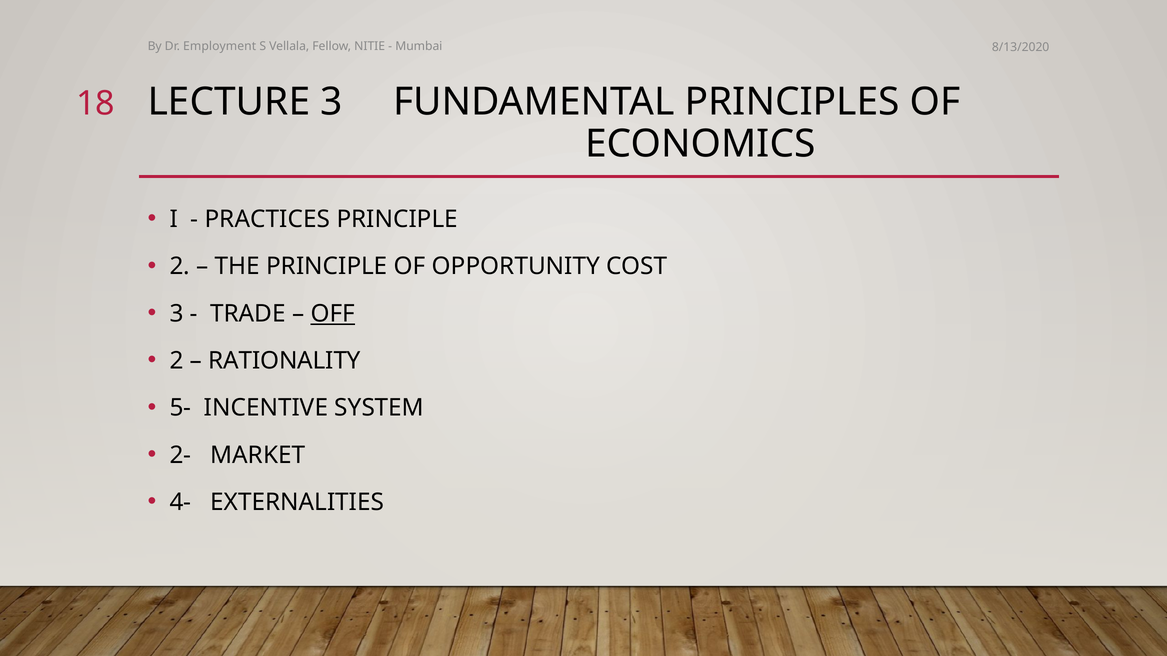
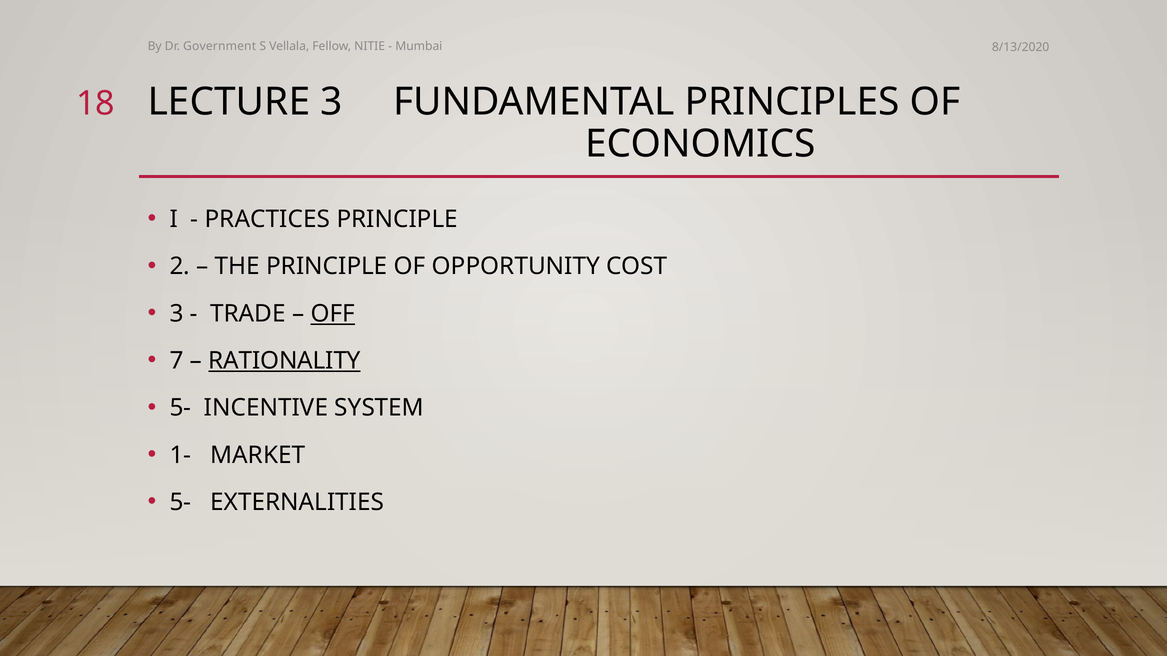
Employment: Employment -> Government
2 at (177, 361): 2 -> 7
RATIONALITY underline: none -> present
2-: 2- -> 1-
4- at (180, 502): 4- -> 5-
